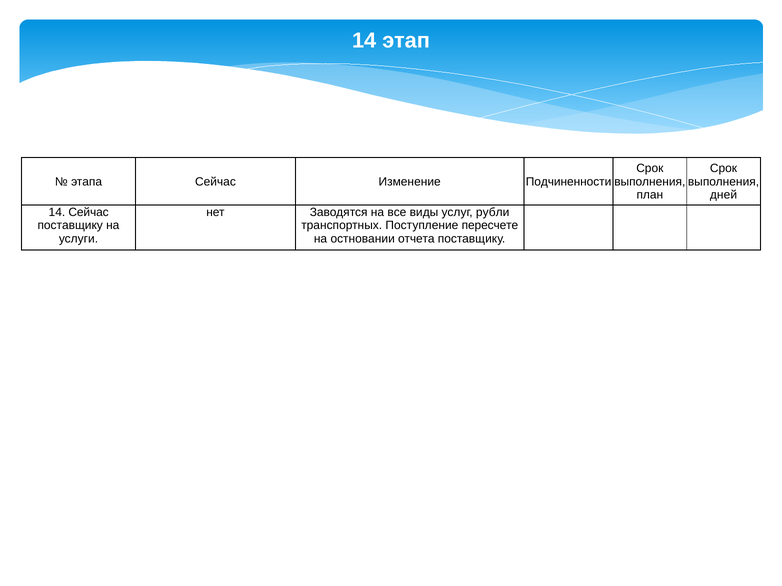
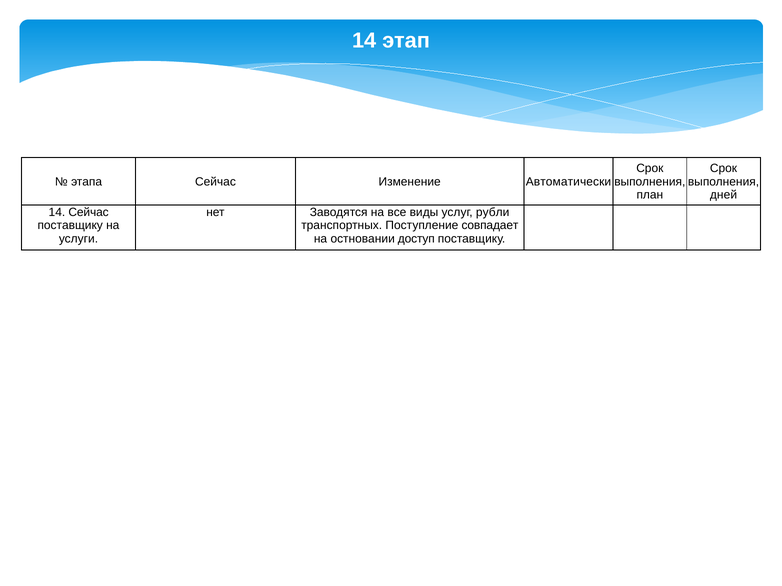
Подчиненности: Подчиненности -> Автоматически
пересчете: пересчете -> совпадает
отчета: отчета -> доступ
